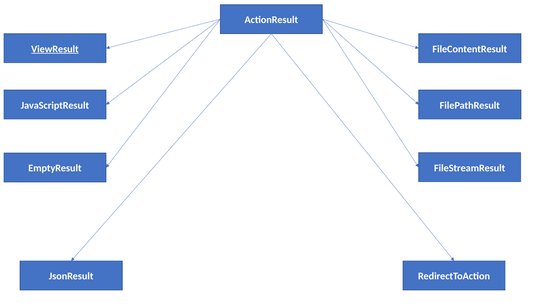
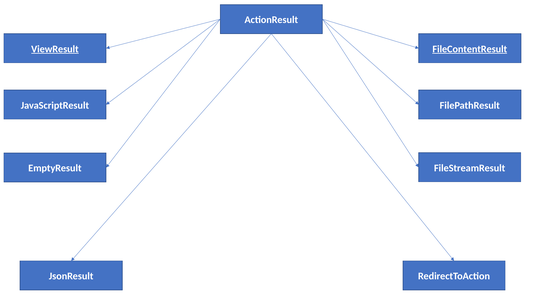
FileContentResult underline: none -> present
